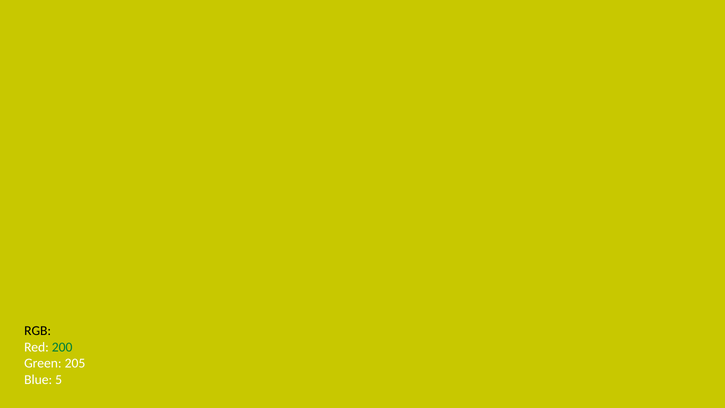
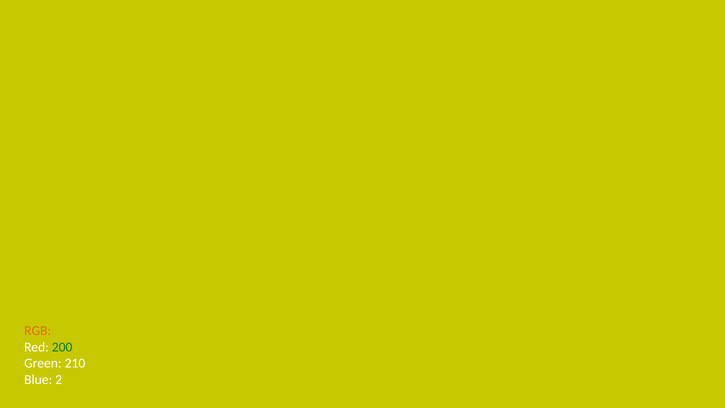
RGB colour: black -> orange
205: 205 -> 210
5: 5 -> 2
